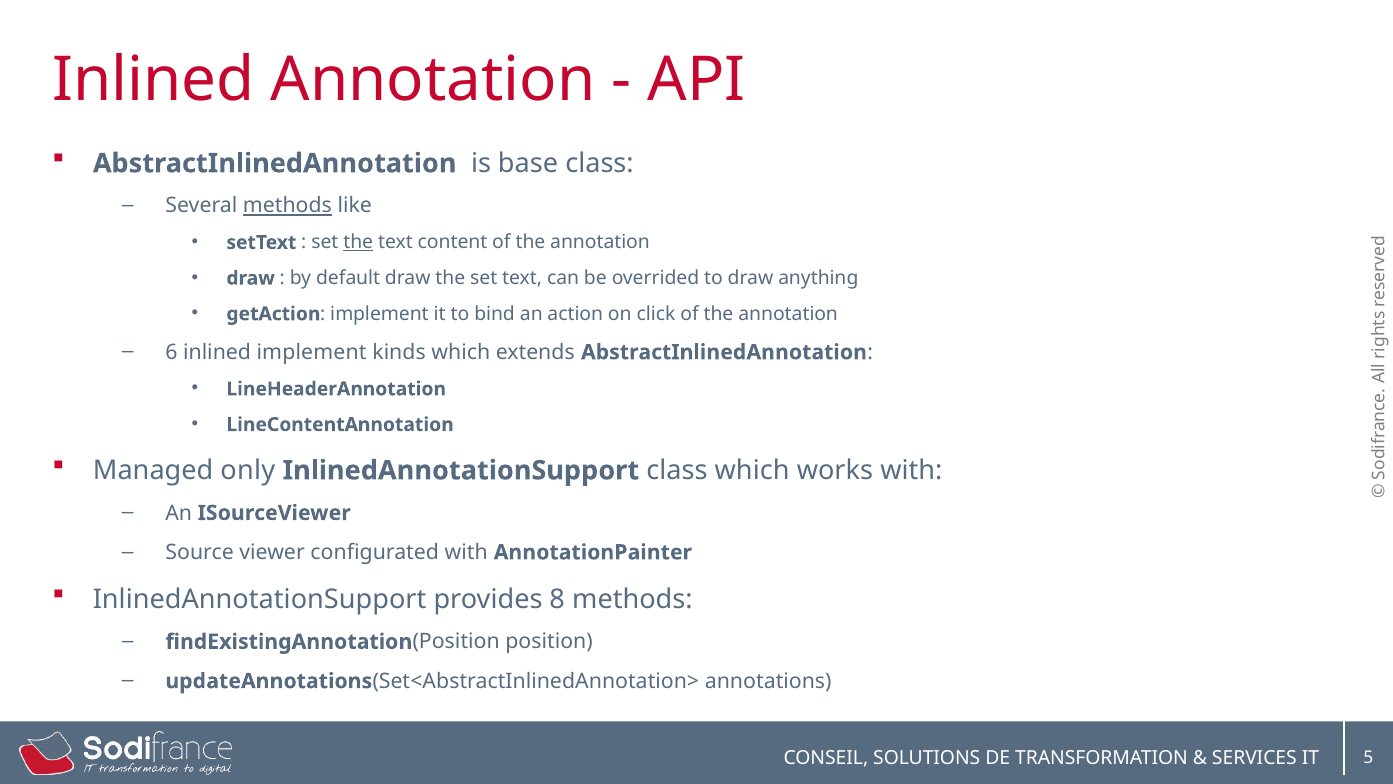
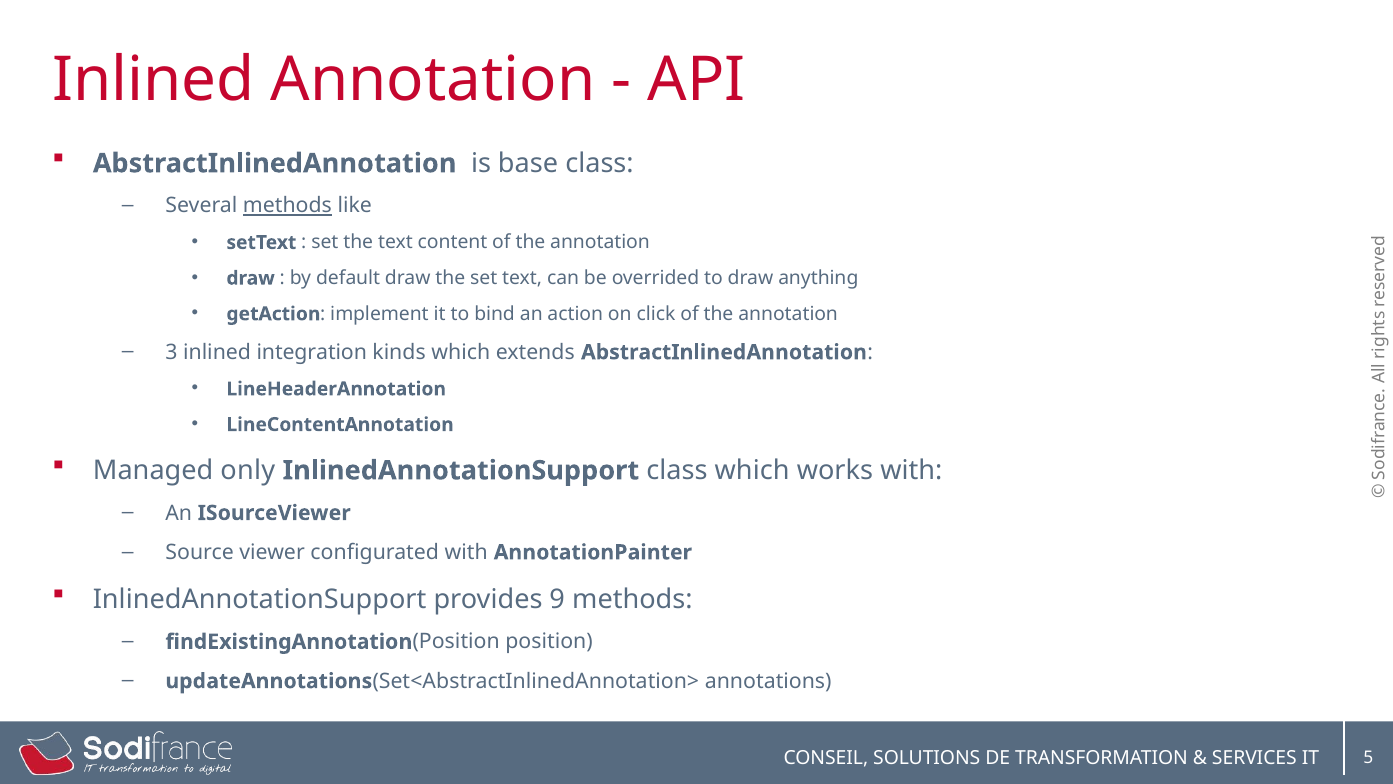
the at (358, 242) underline: present -> none
6: 6 -> 3
inlined implement: implement -> integration
8: 8 -> 9
